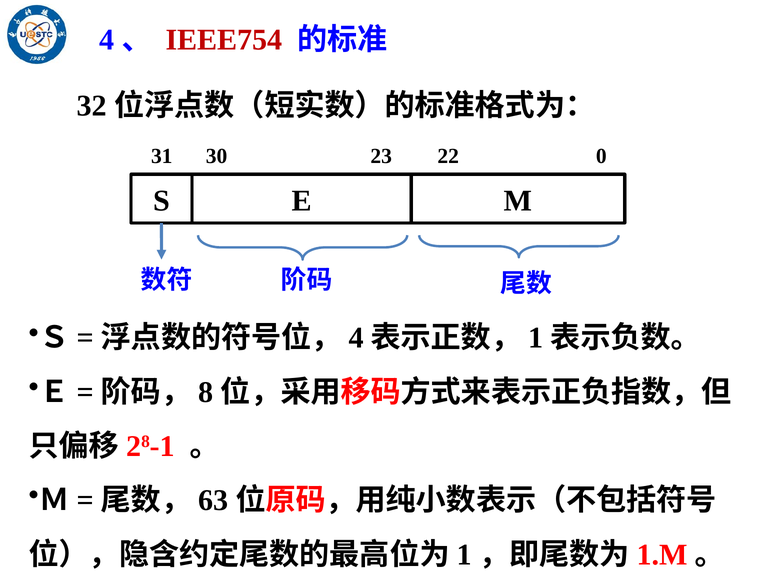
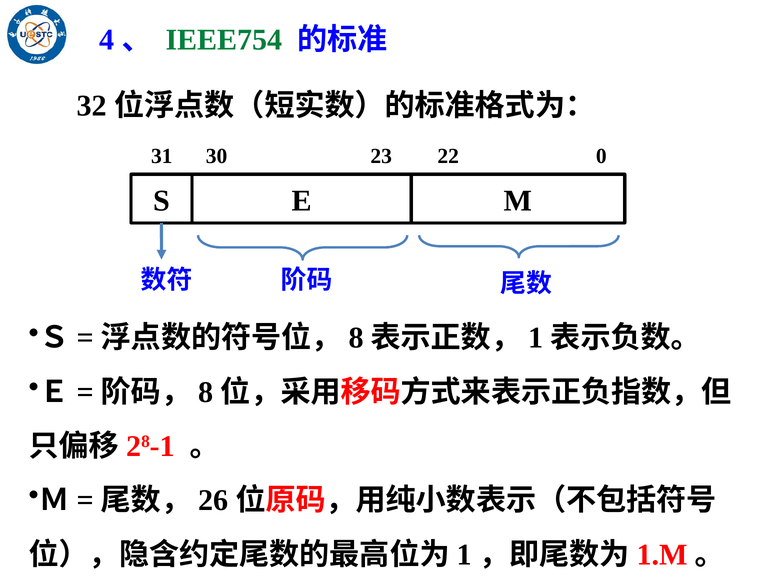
IEEE754 colour: red -> green
4 at (356, 338): 4 -> 8
63: 63 -> 26
